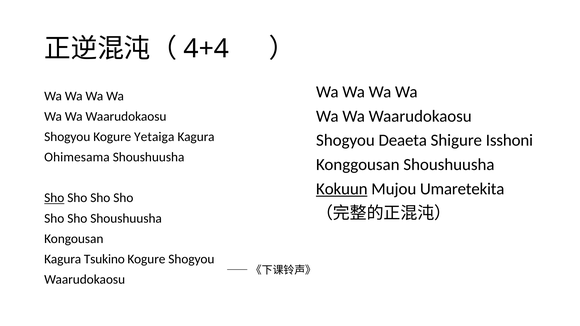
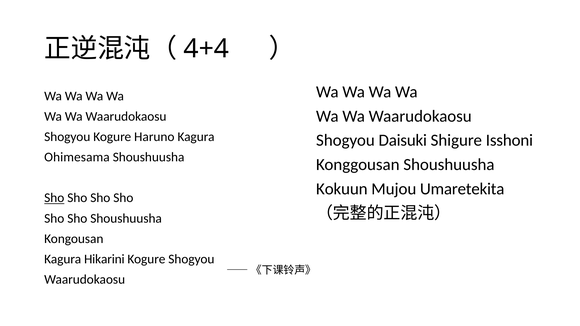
Yetaiga: Yetaiga -> Haruno
Deaeta: Deaeta -> Daisuki
Kokuun underline: present -> none
Tsukino: Tsukino -> Hikarini
